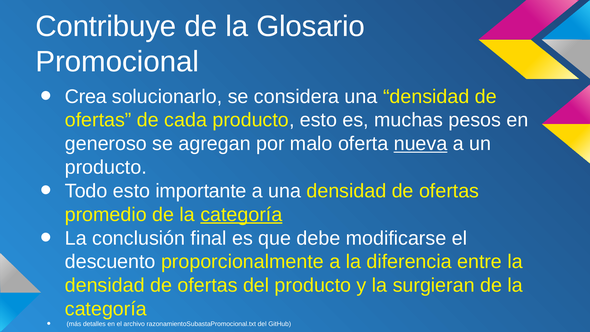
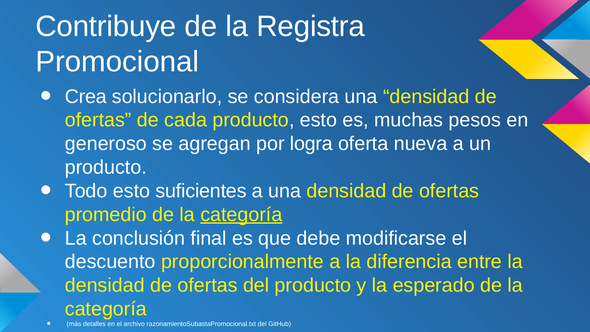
Glosario: Glosario -> Registra
malo: malo -> logra
nueva underline: present -> none
importante: importante -> suficientes
surgieran: surgieran -> esperado
